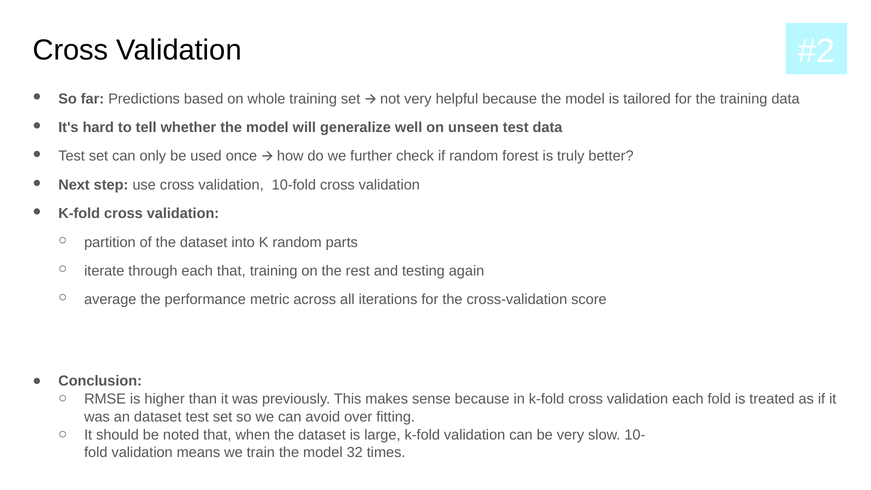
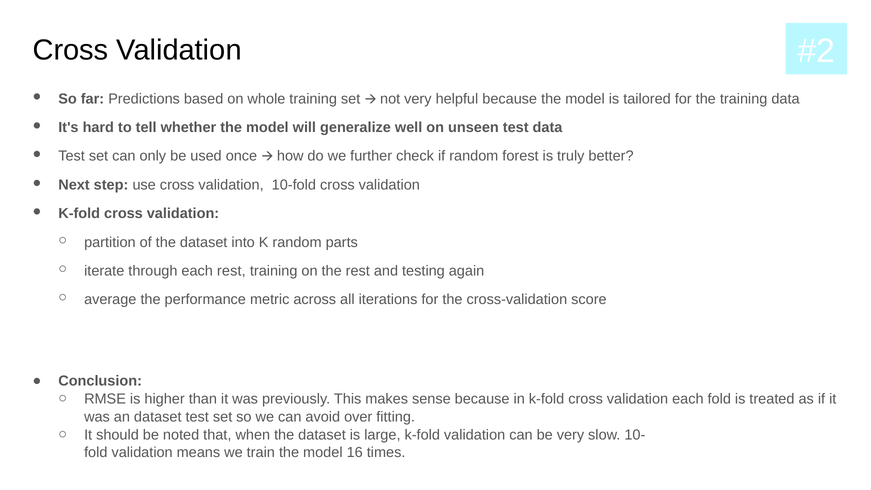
each that: that -> rest
32: 32 -> 16
